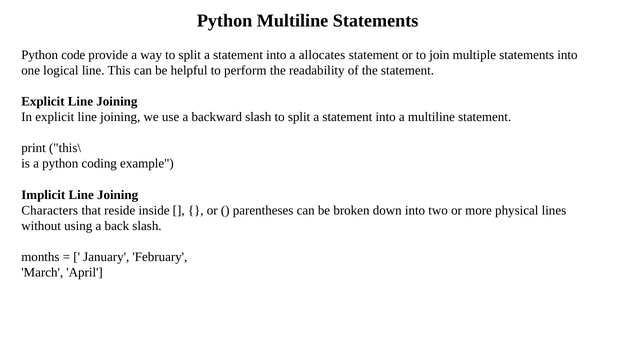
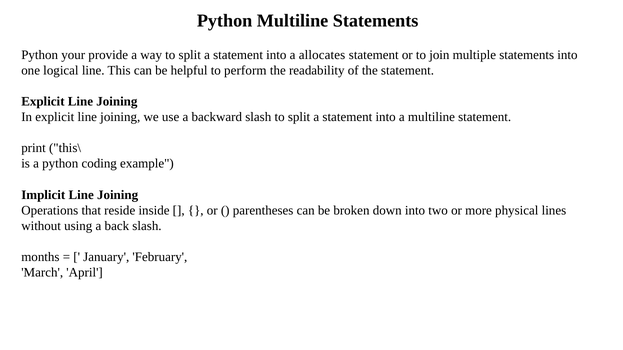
code: code -> your
Characters: Characters -> Operations
